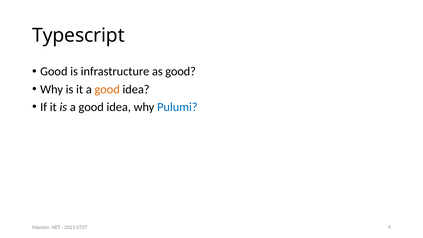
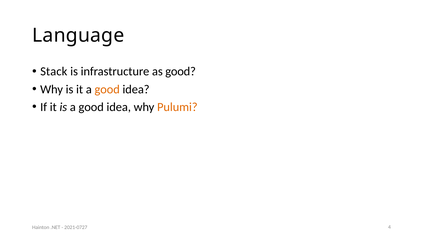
Typescript: Typescript -> Language
Good at (54, 72): Good -> Stack
Pulumi colour: blue -> orange
